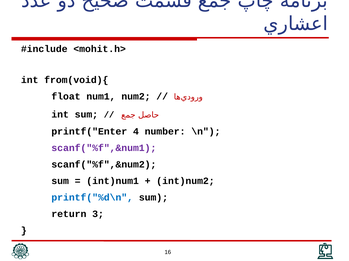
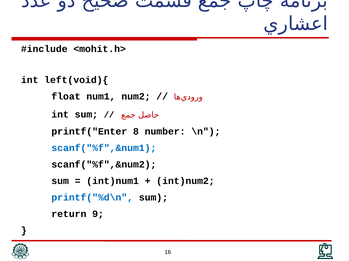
from(void){: from(void){ -> left(void){
4: 4 -> 8
scanf("%f",&num1 colour: purple -> blue
3: 3 -> 9
